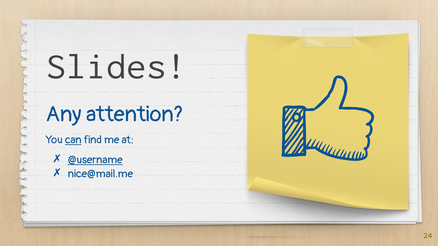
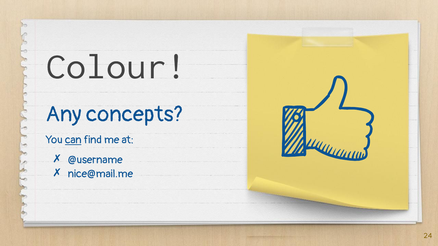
Slides: Slides -> Colour
attention: attention -> concepts
@username underline: present -> none
